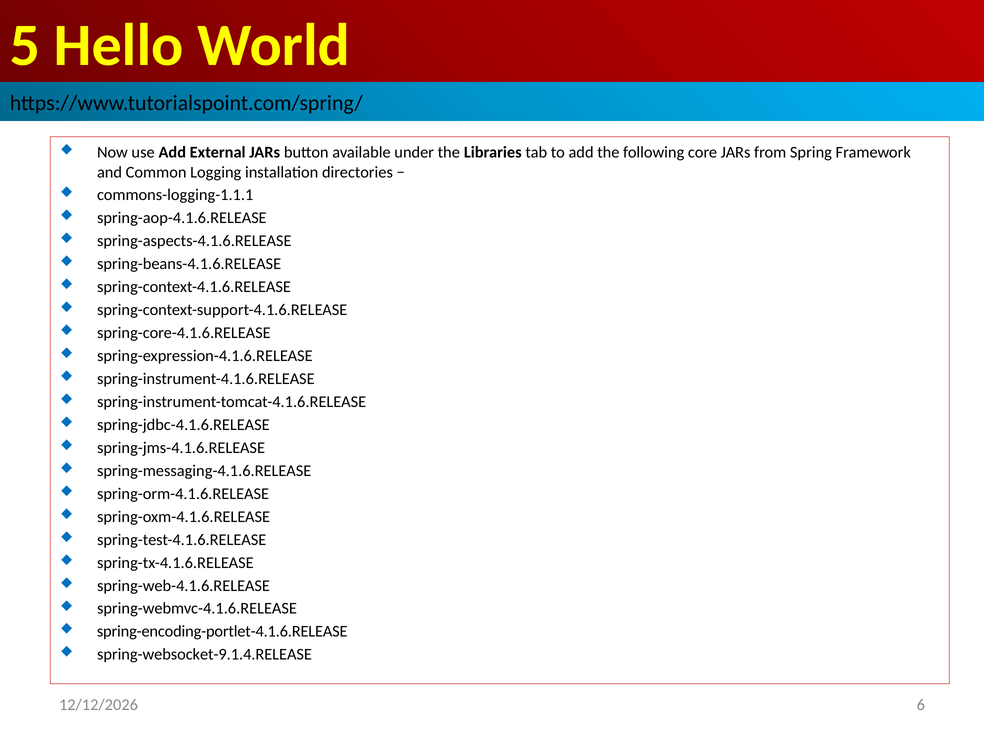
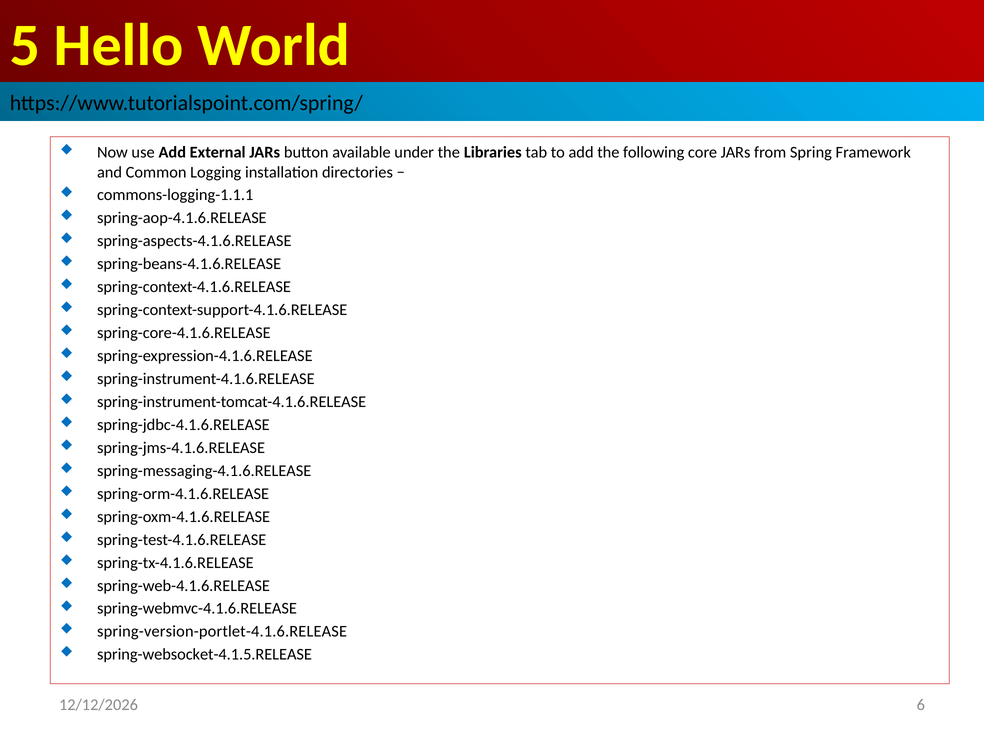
spring-encoding-portlet-4.1.6.RELEASE: spring-encoding-portlet-4.1.6.RELEASE -> spring-version-portlet-4.1.6.RELEASE
spring-websocket-9.1.4.RELEASE: spring-websocket-9.1.4.RELEASE -> spring-websocket-4.1.5.RELEASE
